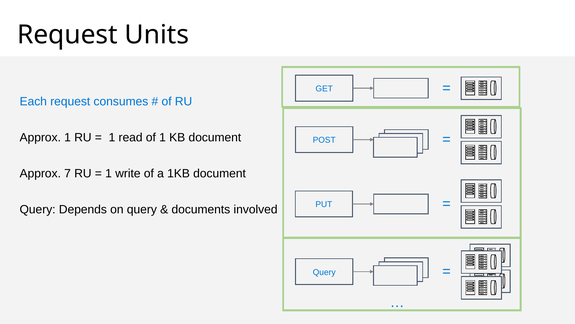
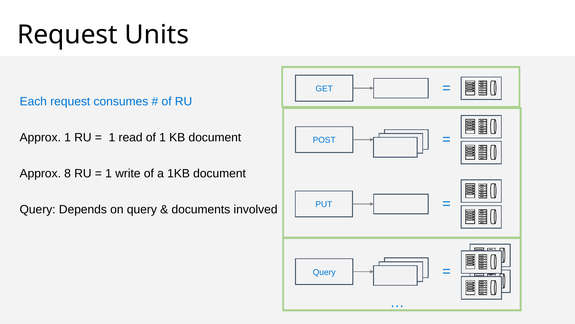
7: 7 -> 8
